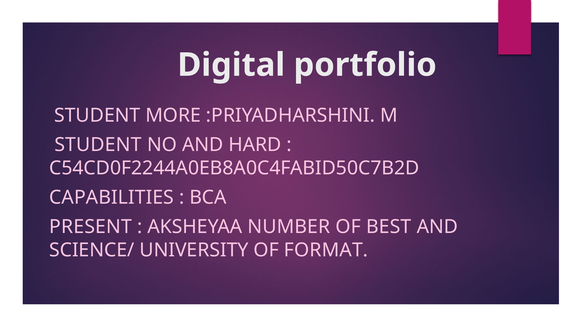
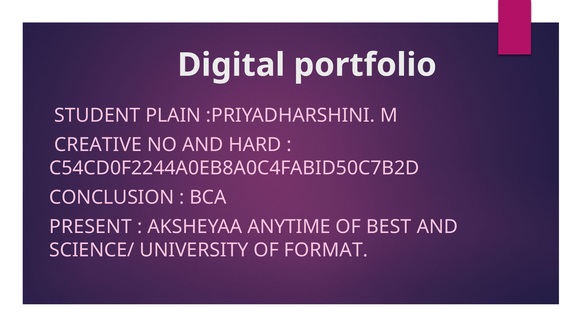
MORE: MORE -> PLAIN
STUDENT at (98, 145): STUDENT -> CREATIVE
CAPABILITIES: CAPABILITIES -> CONCLUSION
NUMBER: NUMBER -> ANYTIME
